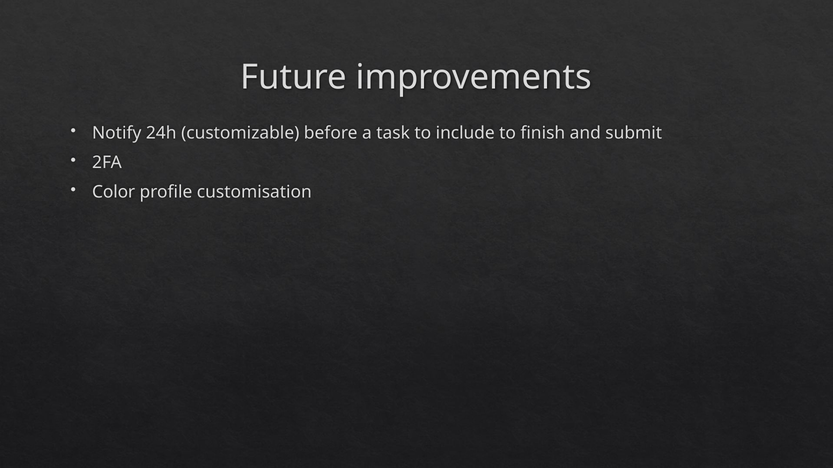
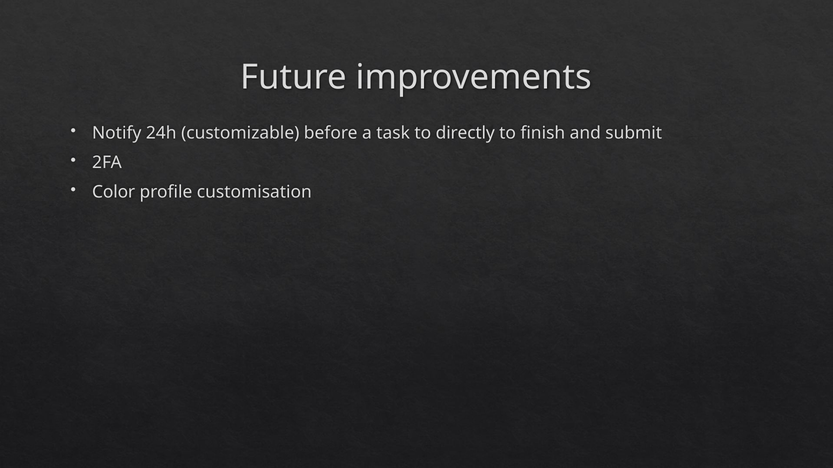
include: include -> directly
